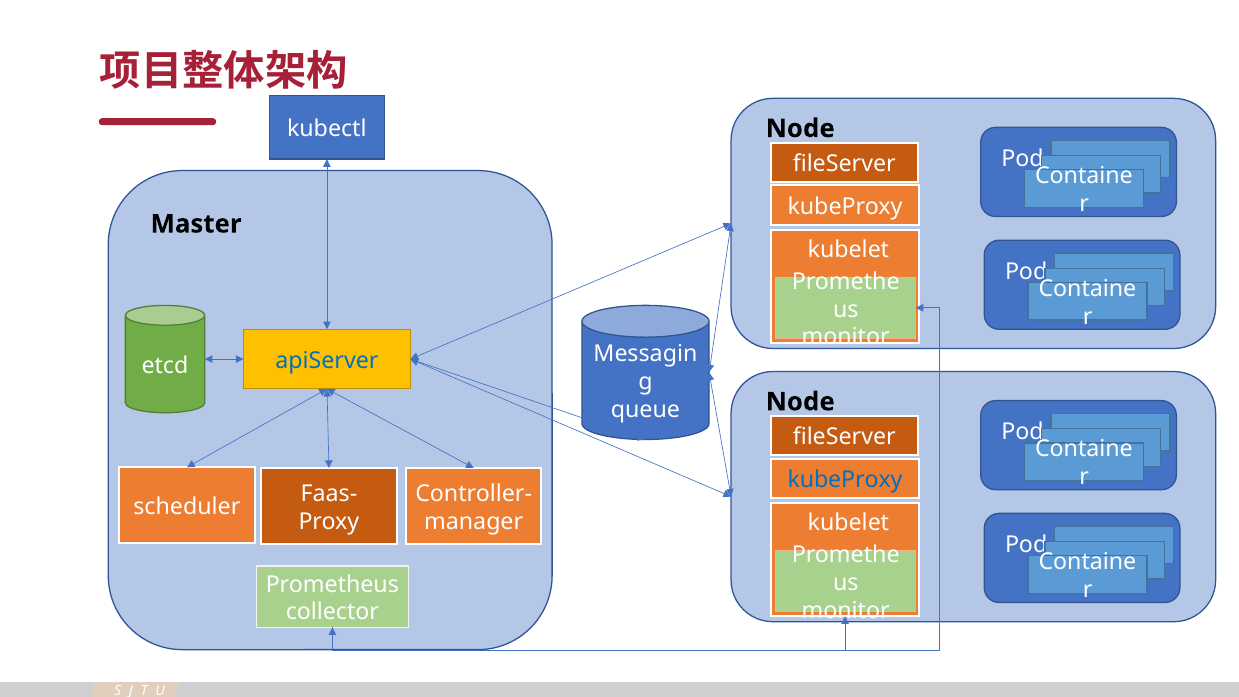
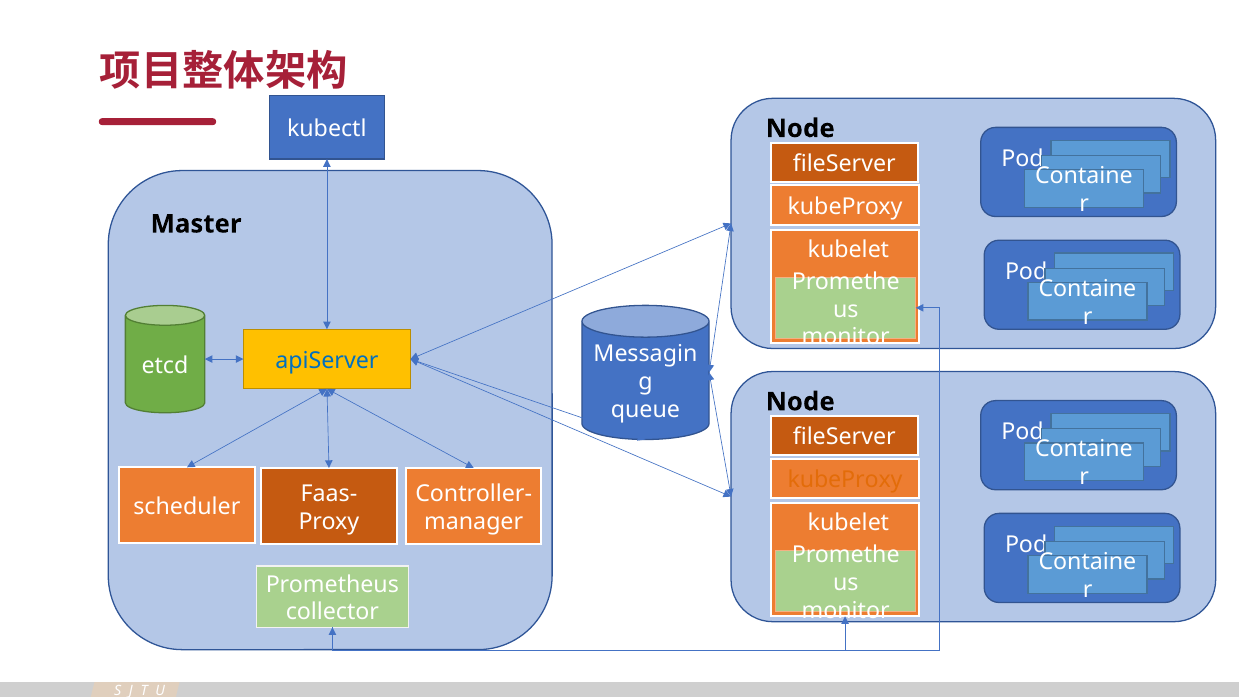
kubeProxy at (845, 480) colour: blue -> orange
